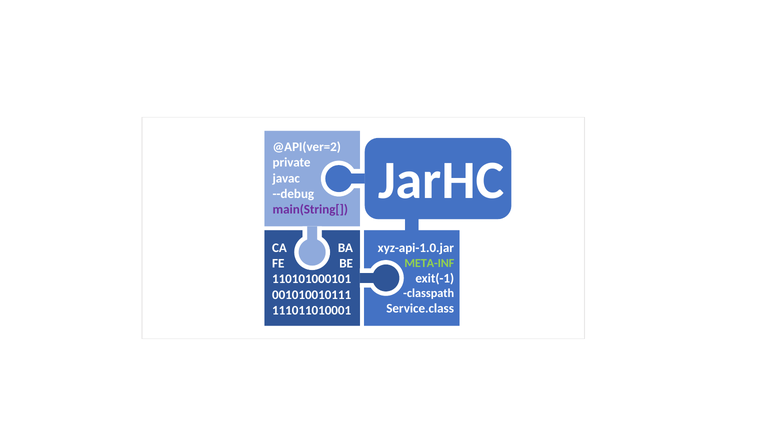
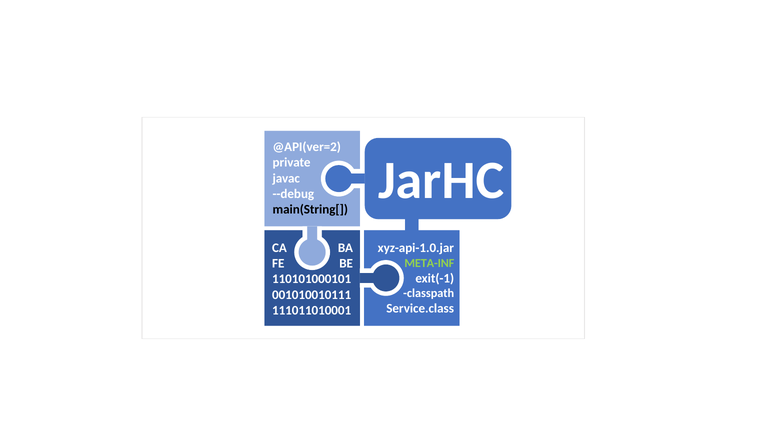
main(String[ colour: purple -> black
